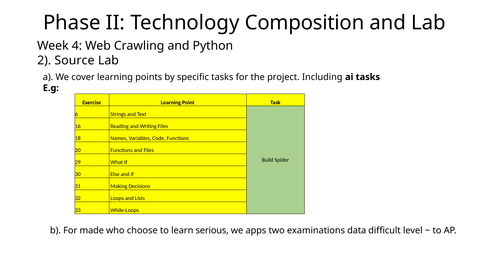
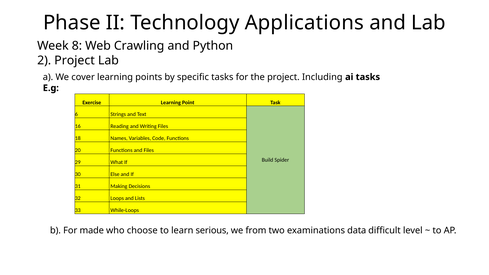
Composition: Composition -> Applications
4: 4 -> 8
2 Source: Source -> Project
apps: apps -> from
